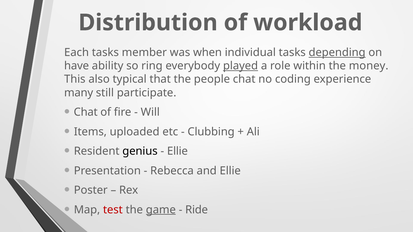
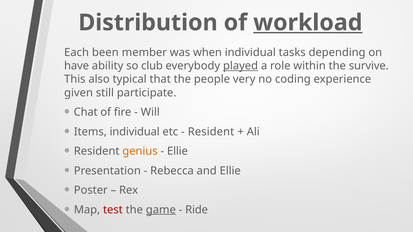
workload underline: none -> present
Each tasks: tasks -> been
depending underline: present -> none
ring: ring -> club
money: money -> survive
people chat: chat -> very
many: many -> given
Items uploaded: uploaded -> individual
Clubbing at (211, 132): Clubbing -> Resident
genius colour: black -> orange
